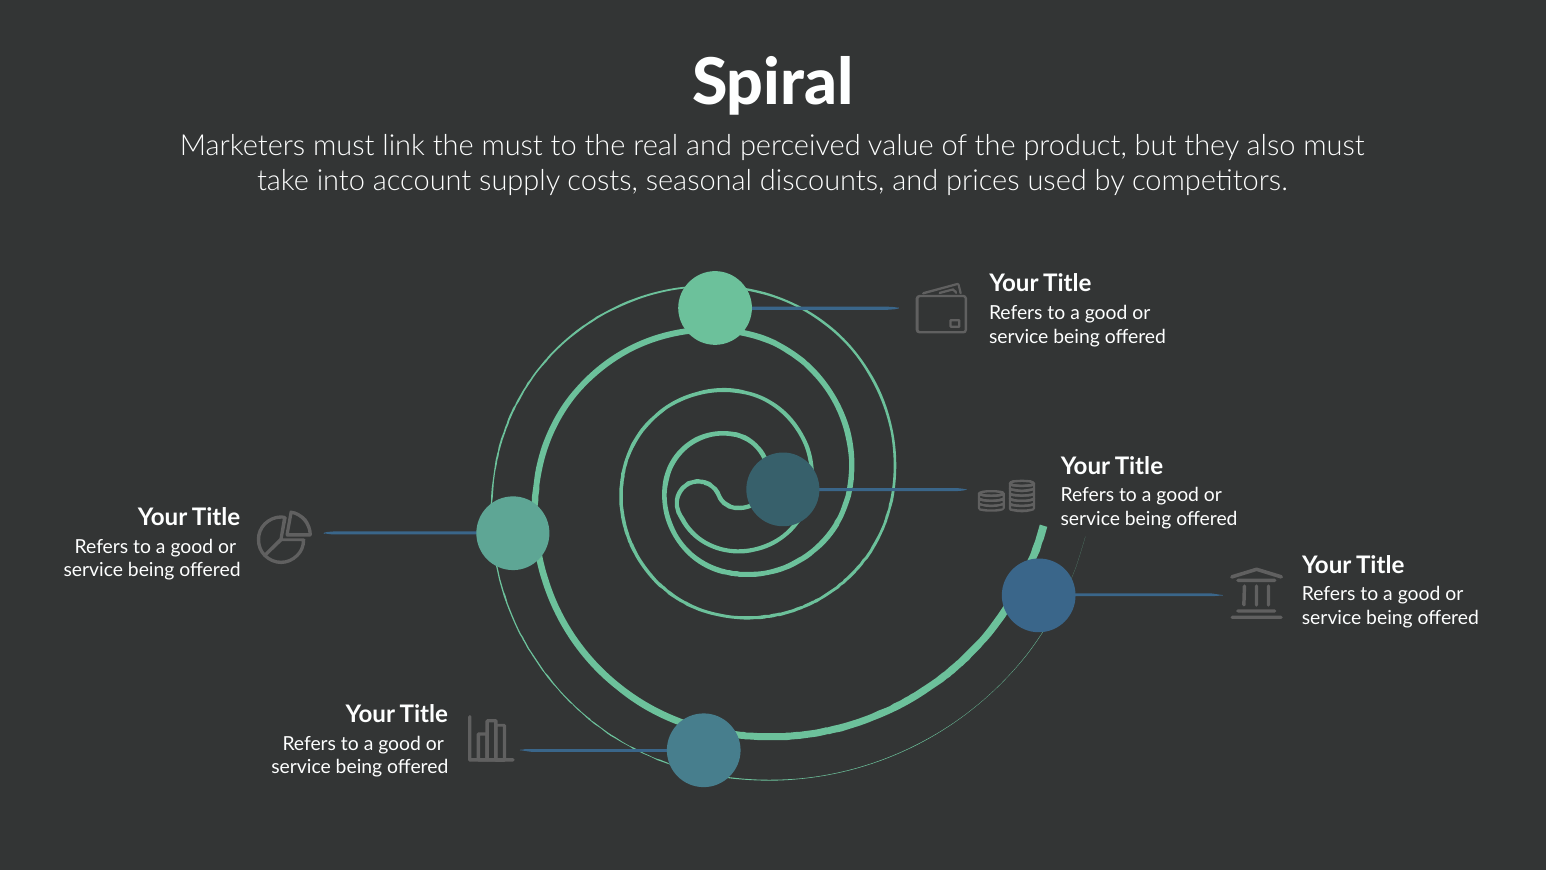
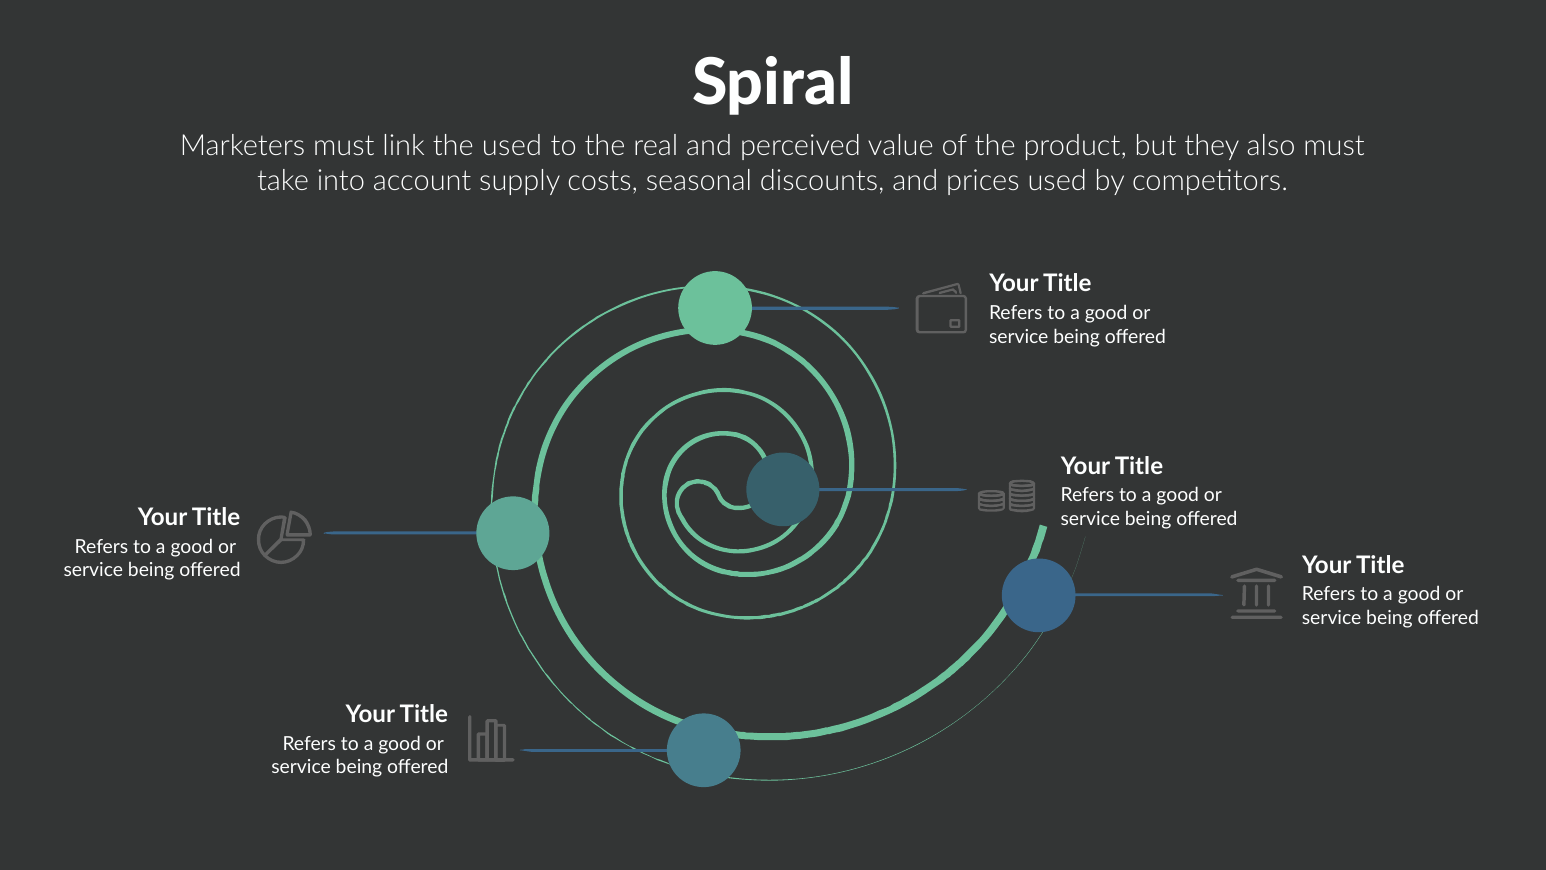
the must: must -> used
